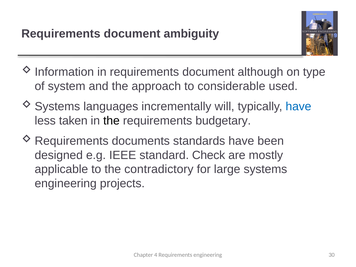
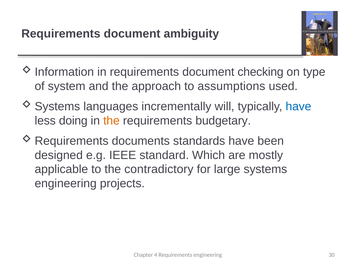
although: although -> checking
considerable: considerable -> assumptions
taken: taken -> doing
the at (111, 121) colour: black -> orange
Check: Check -> Which
